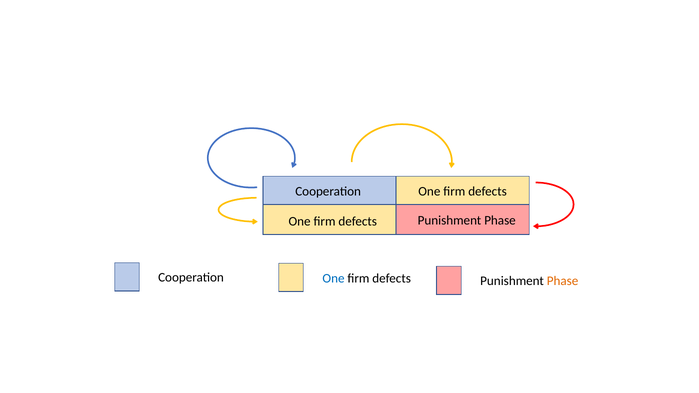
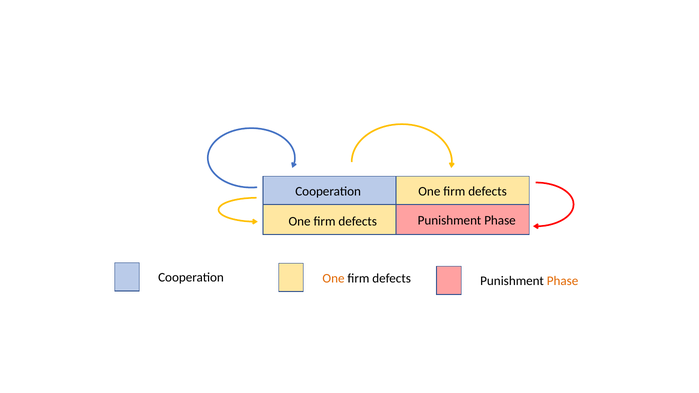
One at (333, 278) colour: blue -> orange
